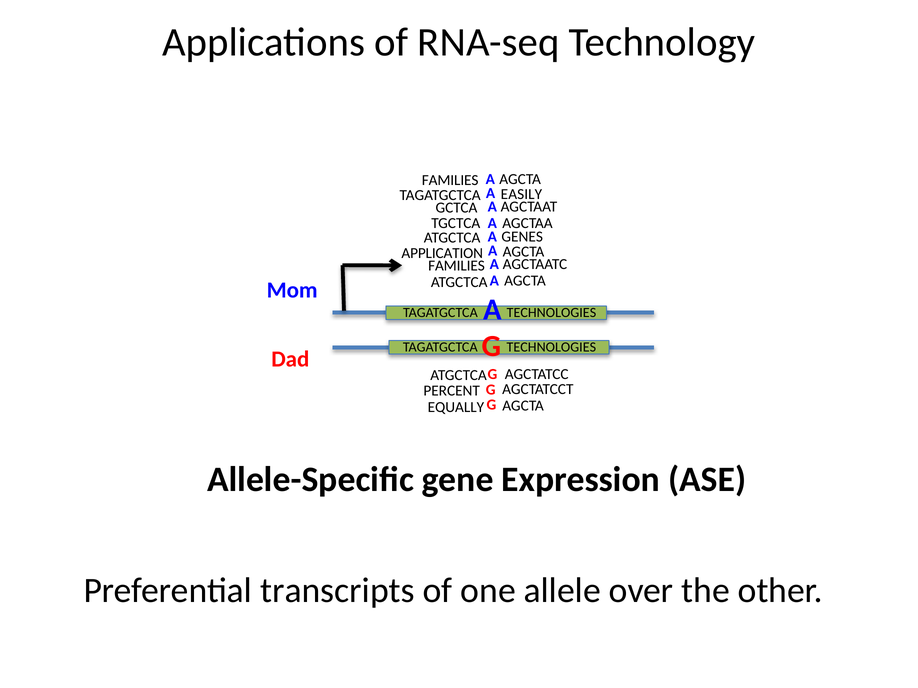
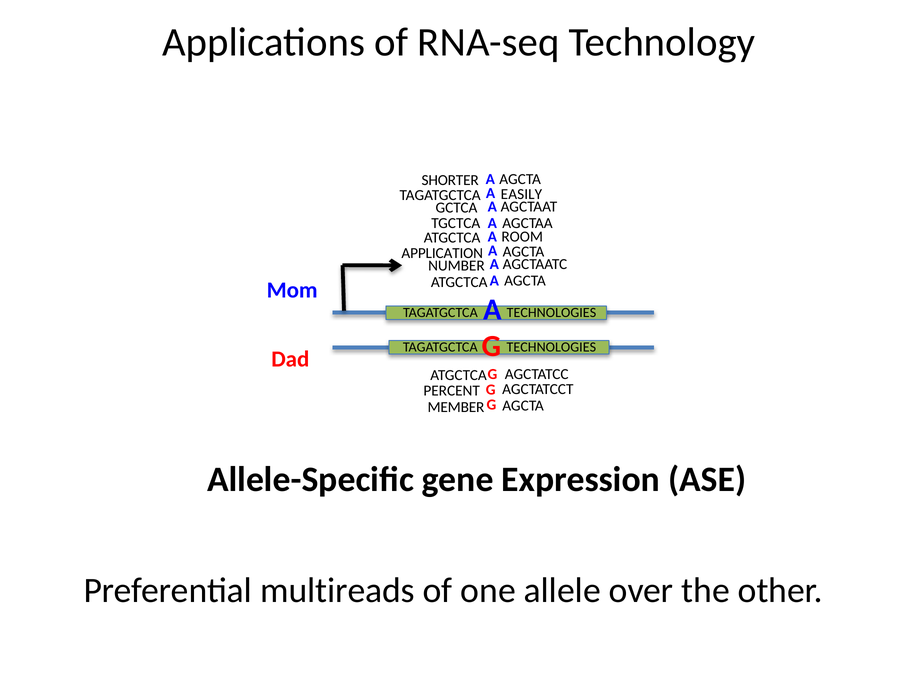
FAMILIES at (450, 180): FAMILIES -> SHORTER
GENES: GENES -> ROOM
FAMILIES at (456, 266): FAMILIES -> NUMBER
EQUALLY: EQUALLY -> MEMBER
transcripts: transcripts -> multireads
